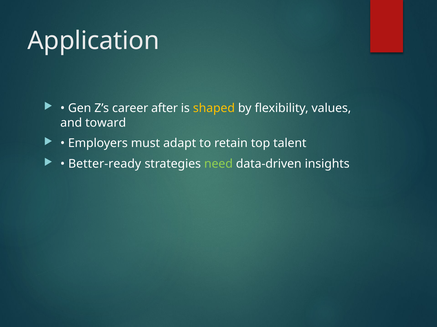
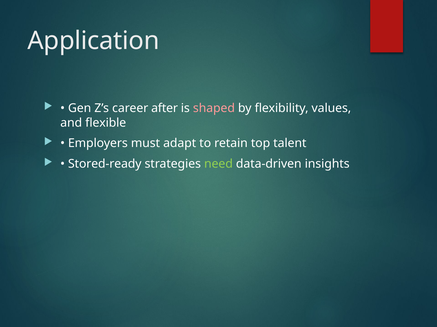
shaped colour: yellow -> pink
toward: toward -> flexible
Better-ready: Better-ready -> Stored-ready
